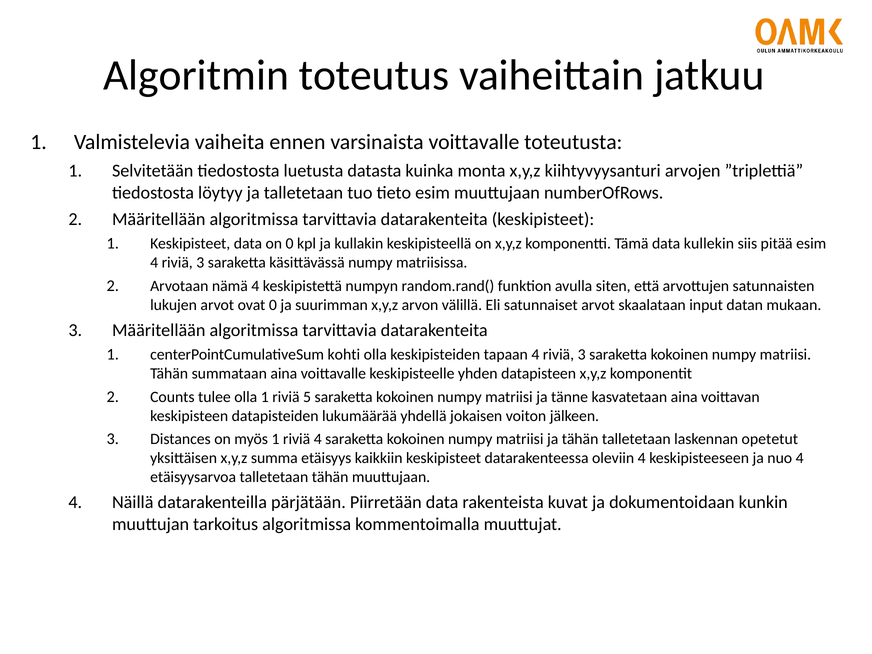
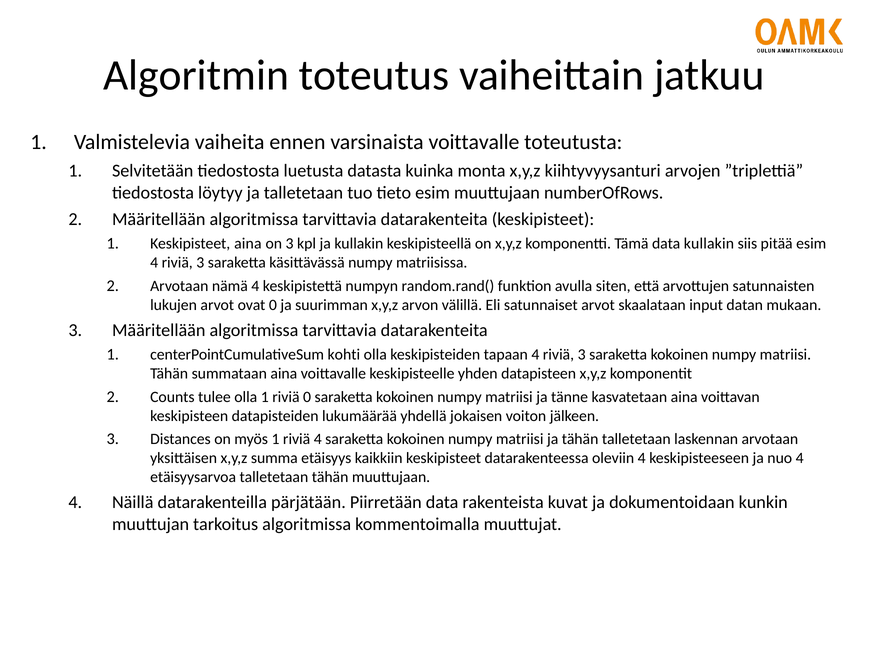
Keskipisteet data: data -> aina
on 0: 0 -> 3
data kullekin: kullekin -> kullakin
riviä 5: 5 -> 0
laskennan opetetut: opetetut -> arvotaan
